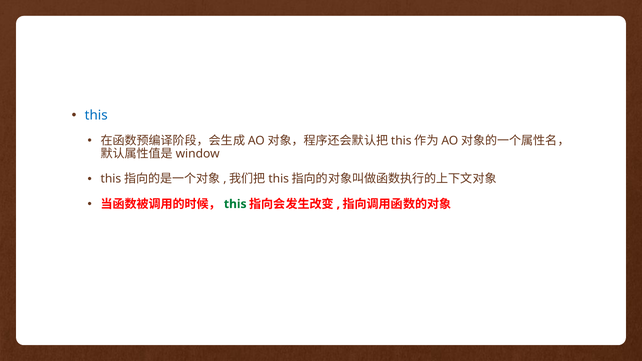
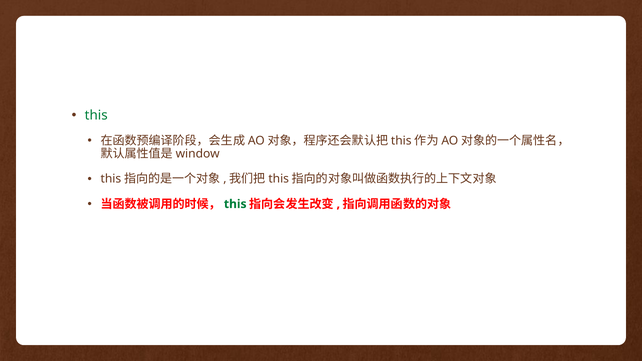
this at (96, 115) colour: blue -> green
